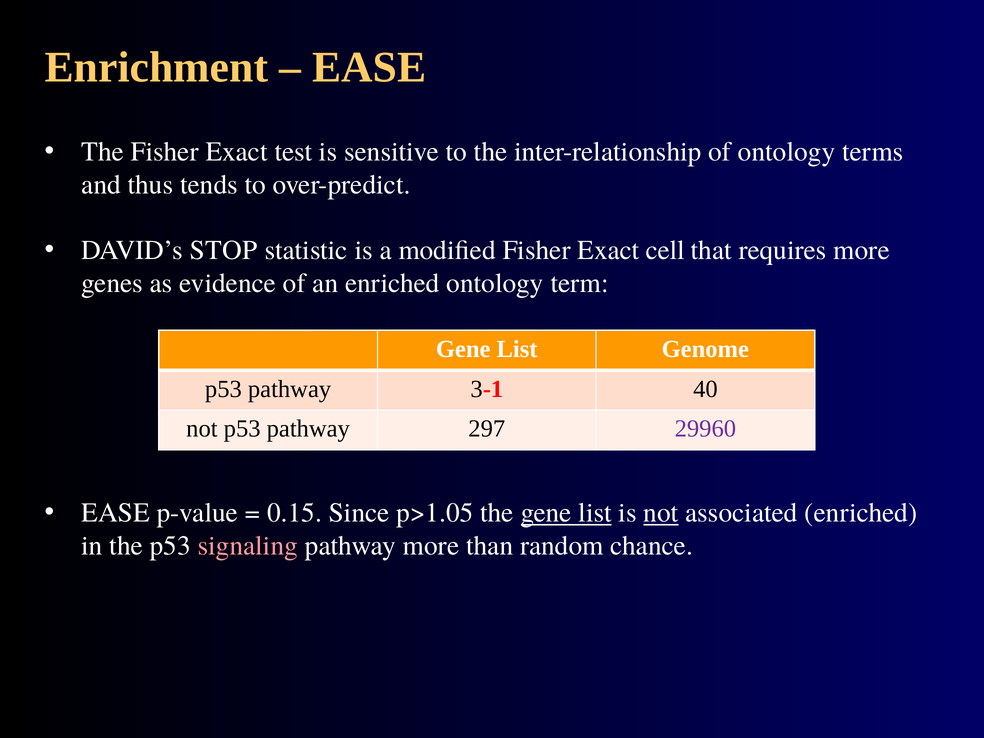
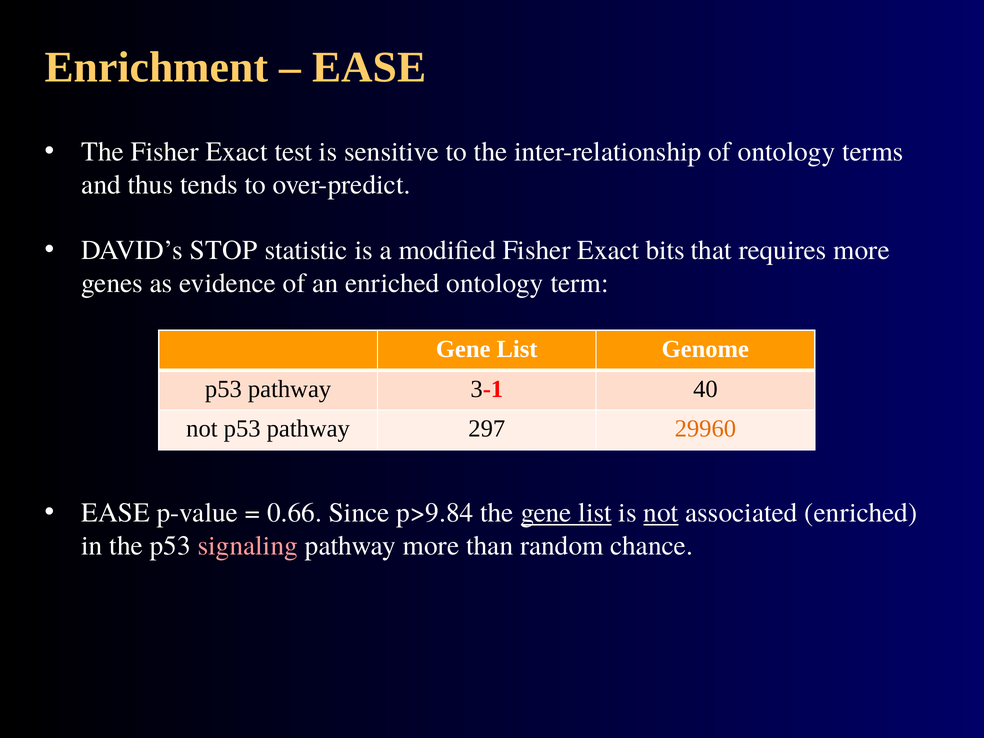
cell: cell -> bits
29960 colour: purple -> orange
0.15: 0.15 -> 0.66
p>1.05: p>1.05 -> p>9.84
